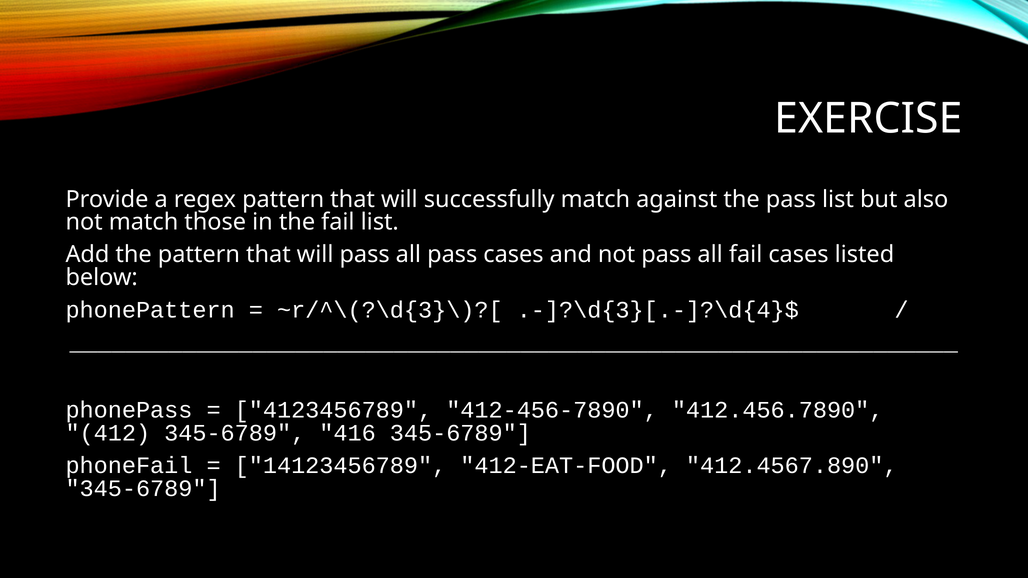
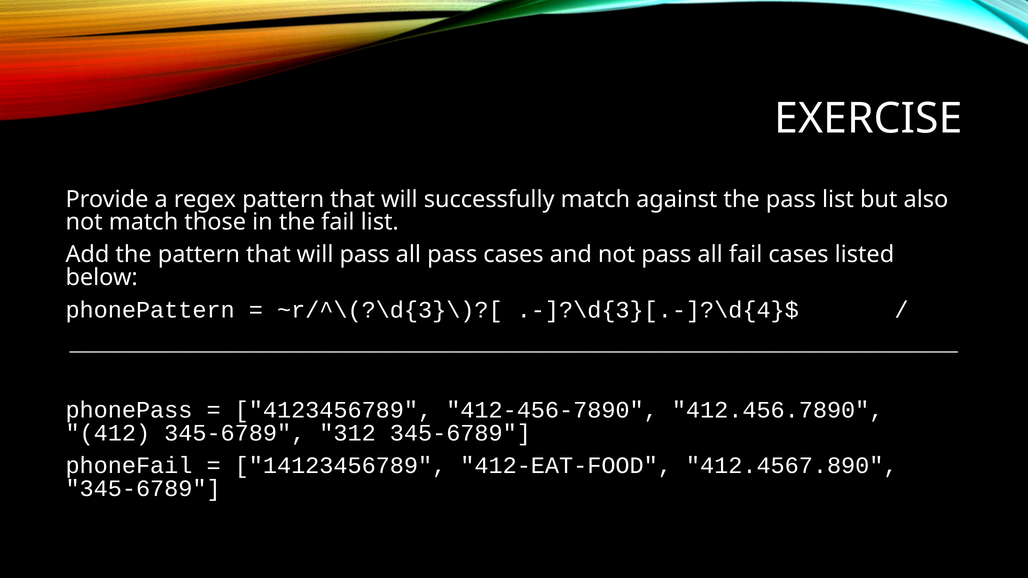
416: 416 -> 312
